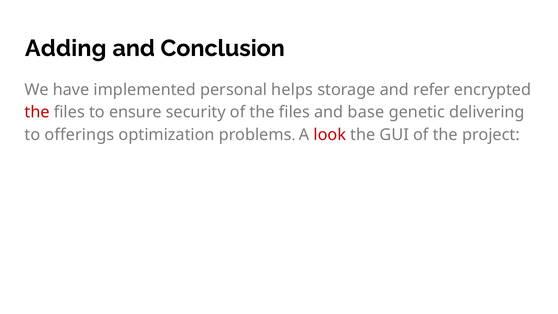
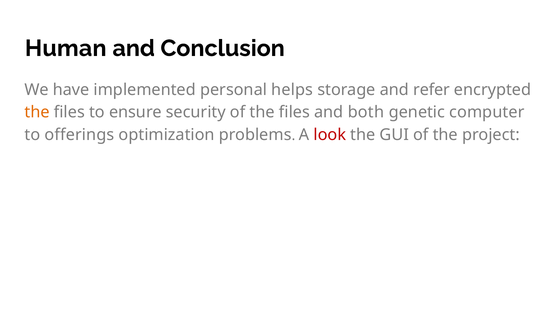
Adding: Adding -> Human
the at (37, 112) colour: red -> orange
base: base -> both
delivering: delivering -> computer
